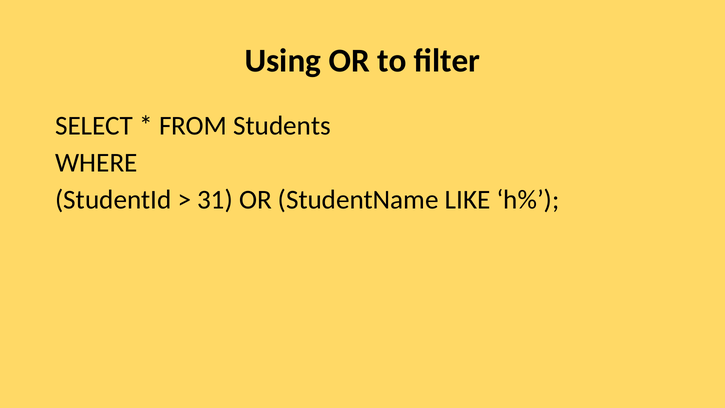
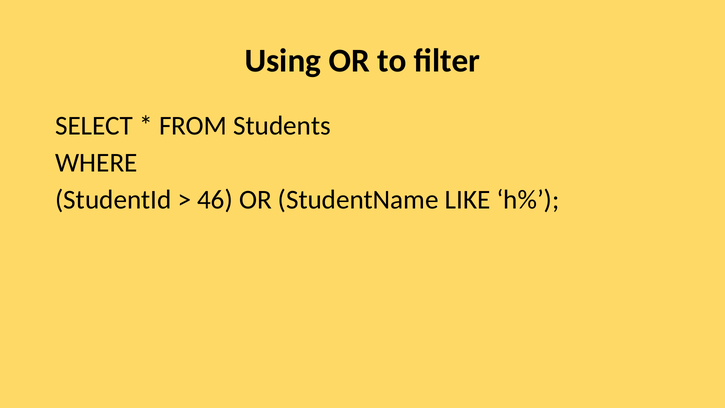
31: 31 -> 46
